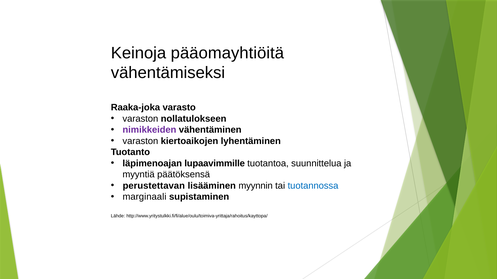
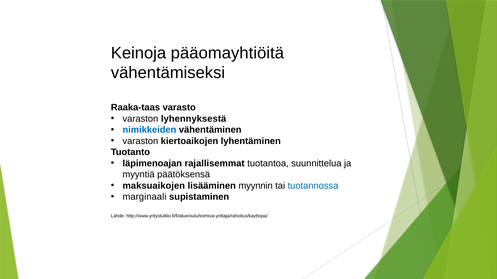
Raaka-joka: Raaka-joka -> Raaka-taas
nollatulokseen: nollatulokseen -> lyhennyksestä
nimikkeiden colour: purple -> blue
lupaavimmille: lupaavimmille -> rajallisemmat
perustettavan: perustettavan -> maksuaikojen
